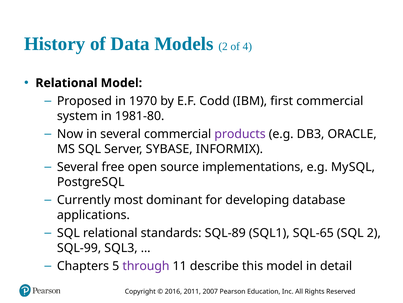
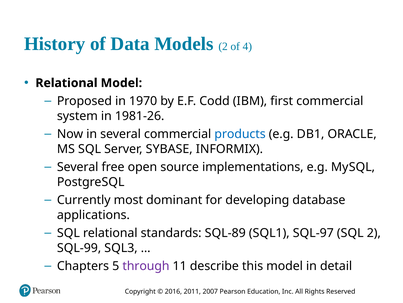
1981-80: 1981-80 -> 1981-26
products colour: purple -> blue
3: 3 -> 1
L-65: L-65 -> L-97
